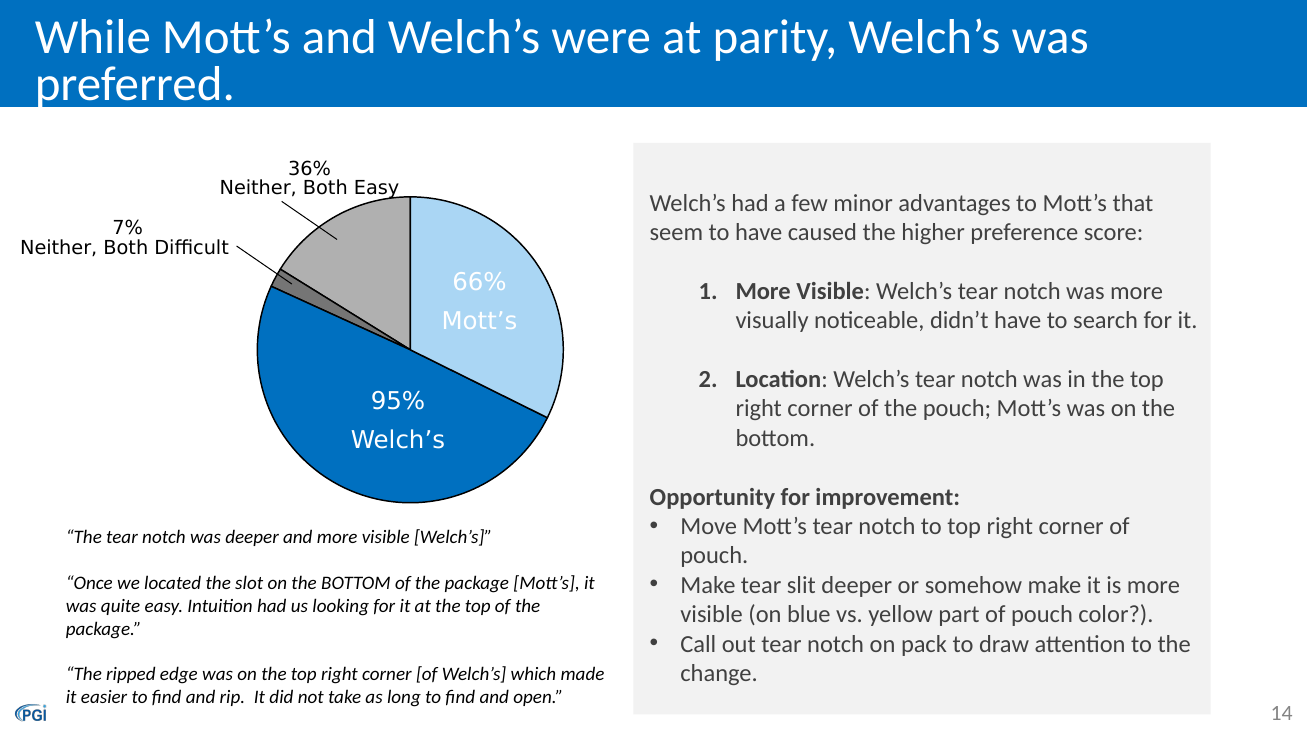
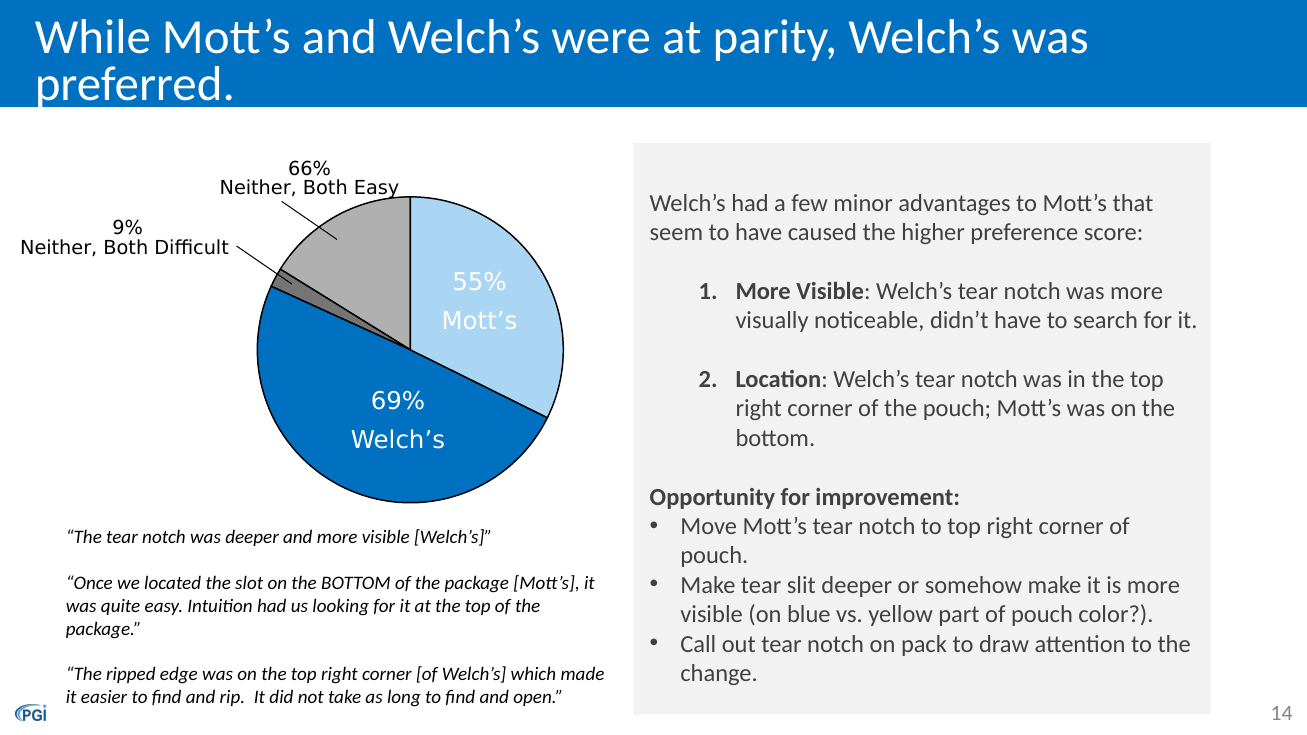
36%: 36% -> 66%
7%: 7% -> 9%
66%: 66% -> 55%
95%: 95% -> 69%
